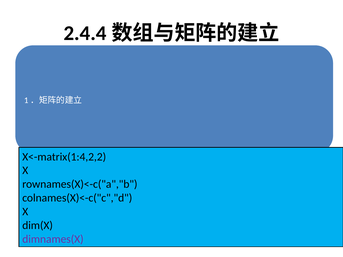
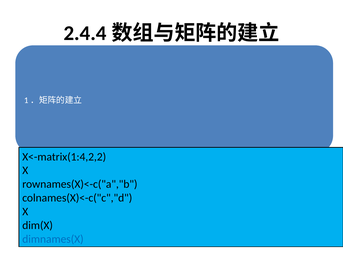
dimnames(X colour: purple -> blue
